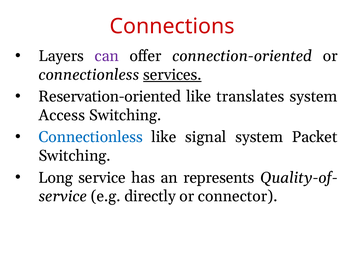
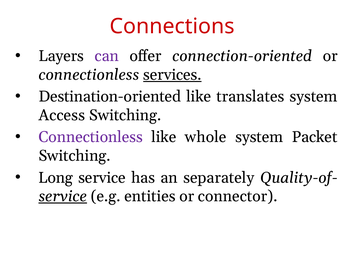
Reservation-oriented: Reservation-oriented -> Destination-oriented
Connectionless at (91, 137) colour: blue -> purple
signal: signal -> whole
represents: represents -> separately
service at (63, 196) underline: none -> present
directly: directly -> entities
